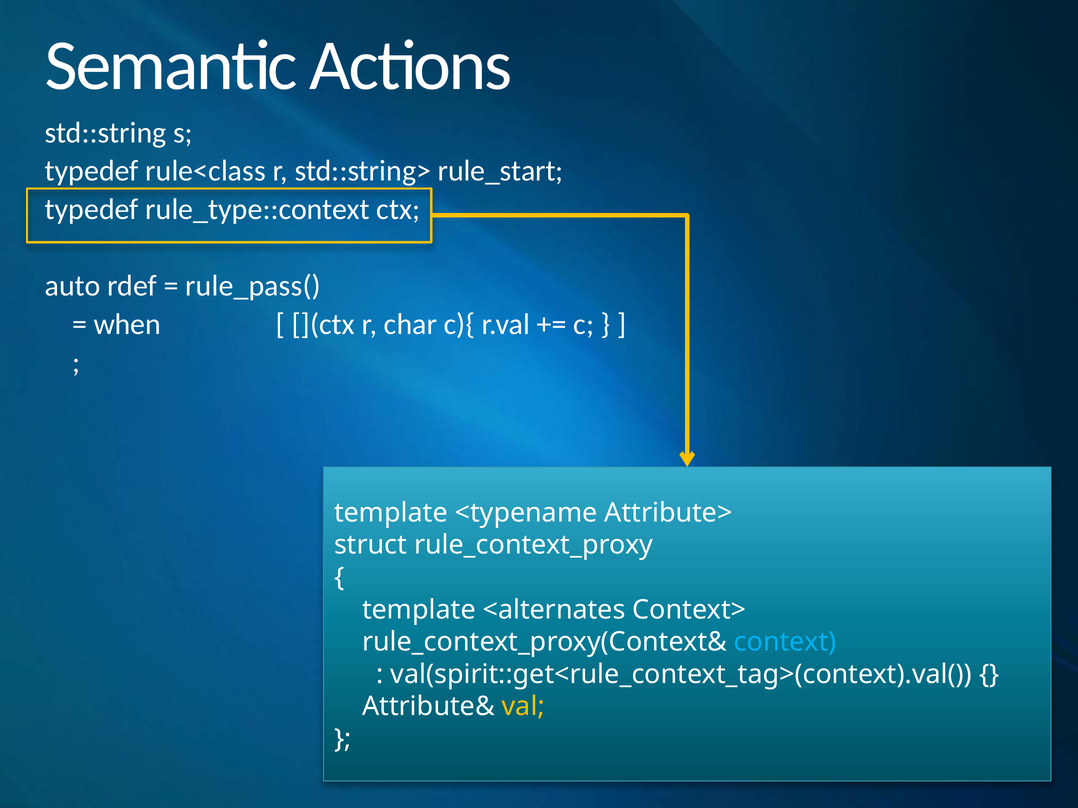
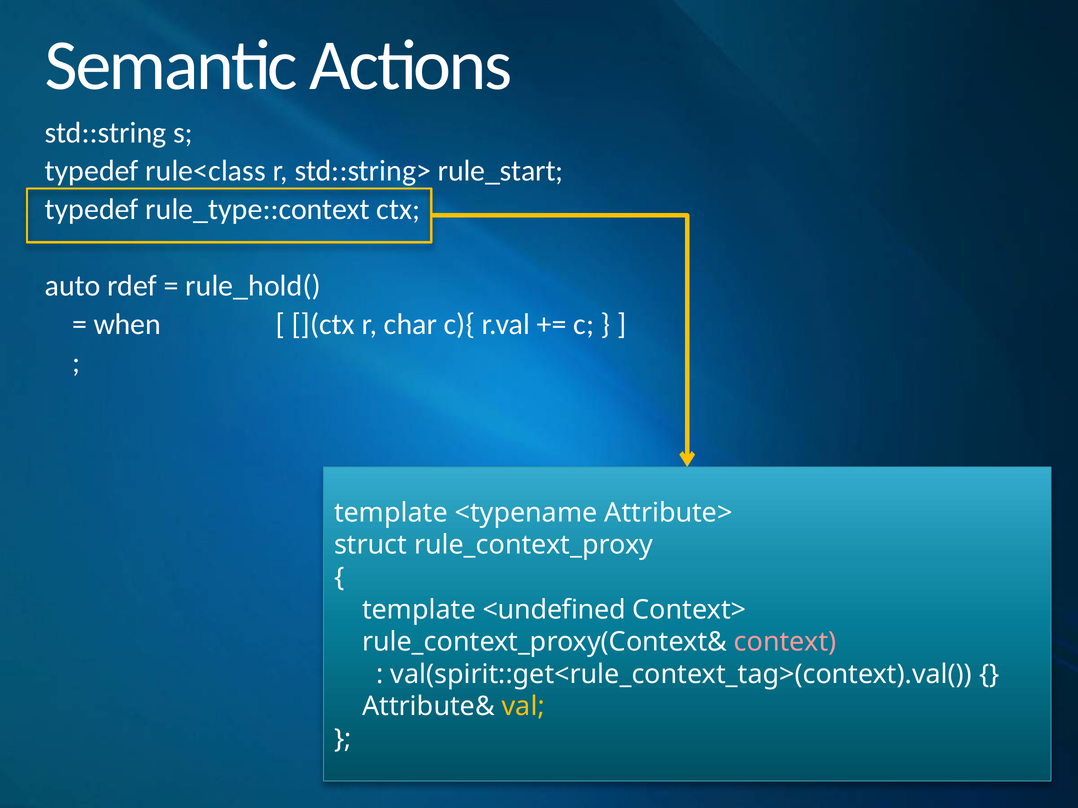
rule_pass(: rule_pass( -> rule_hold(
<alternates: <alternates -> <undefined
context colour: light blue -> pink
